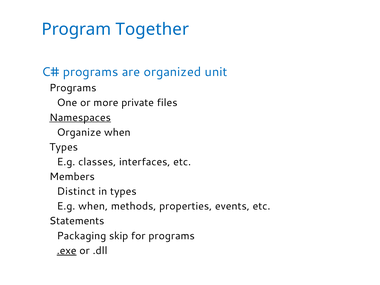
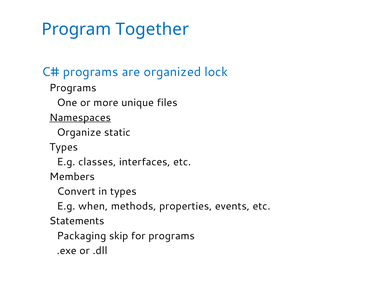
unit: unit -> lock
private: private -> unique
Organize when: when -> static
Distinct: Distinct -> Convert
.exe underline: present -> none
